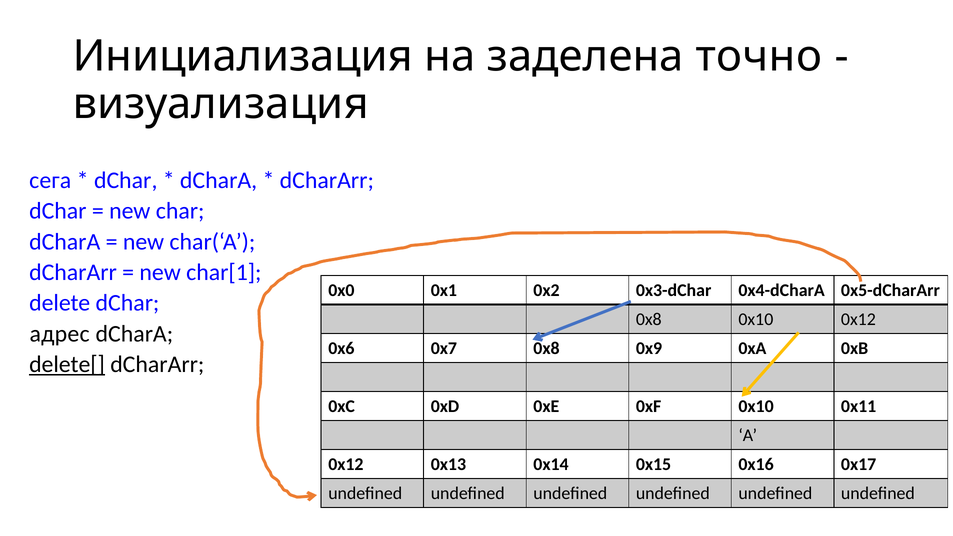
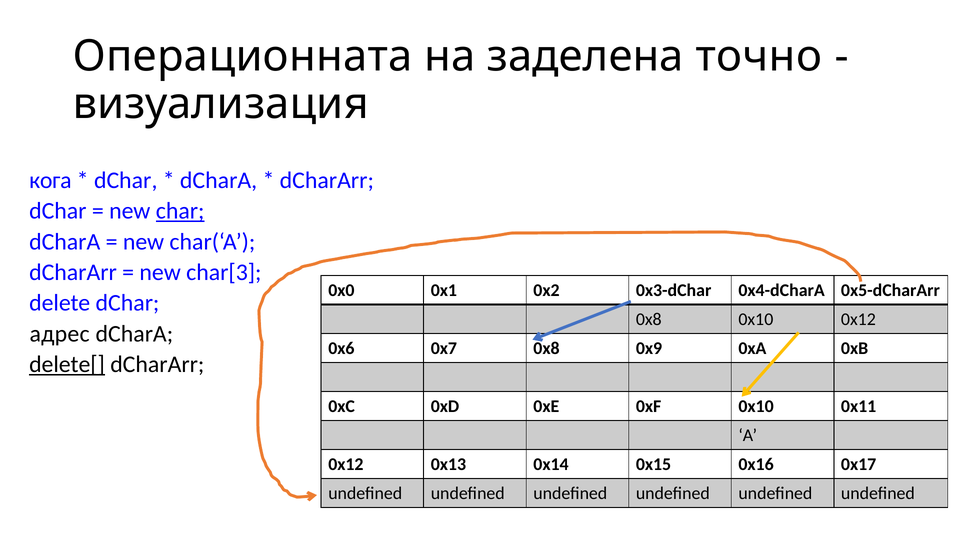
Инициализация: Инициализация -> Операционната
сега: сега -> кога
char underline: none -> present
char[1: char[1 -> char[3
